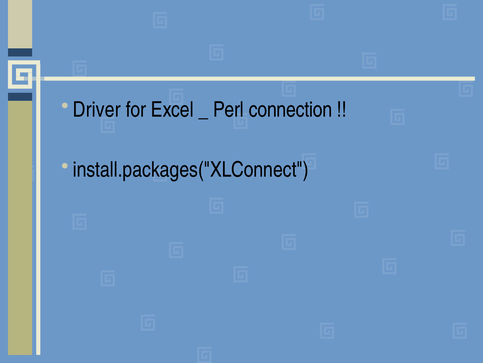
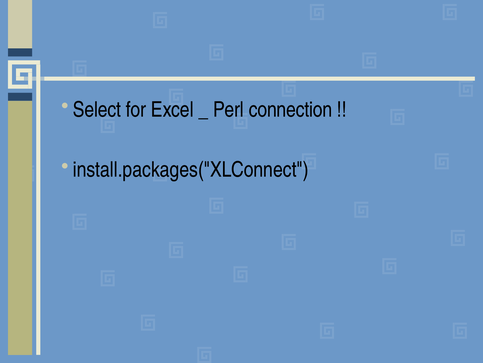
Driver: Driver -> Select
